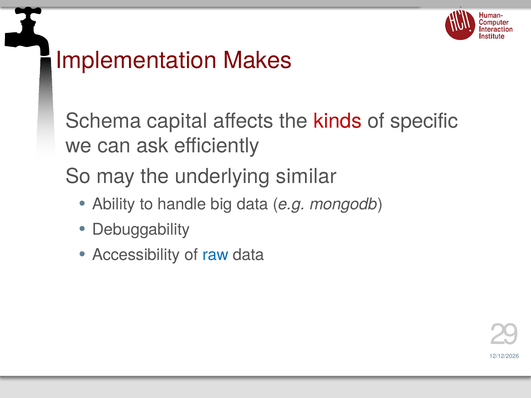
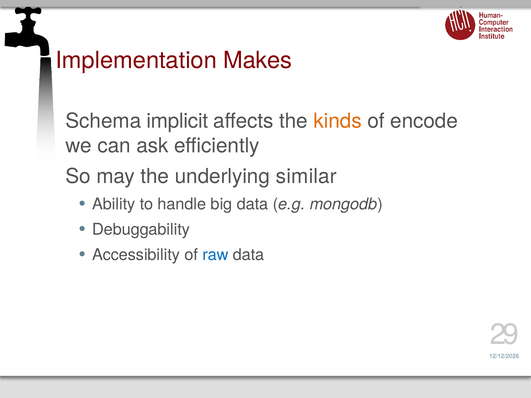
capital: capital -> implicit
kinds colour: red -> orange
specific: specific -> encode
